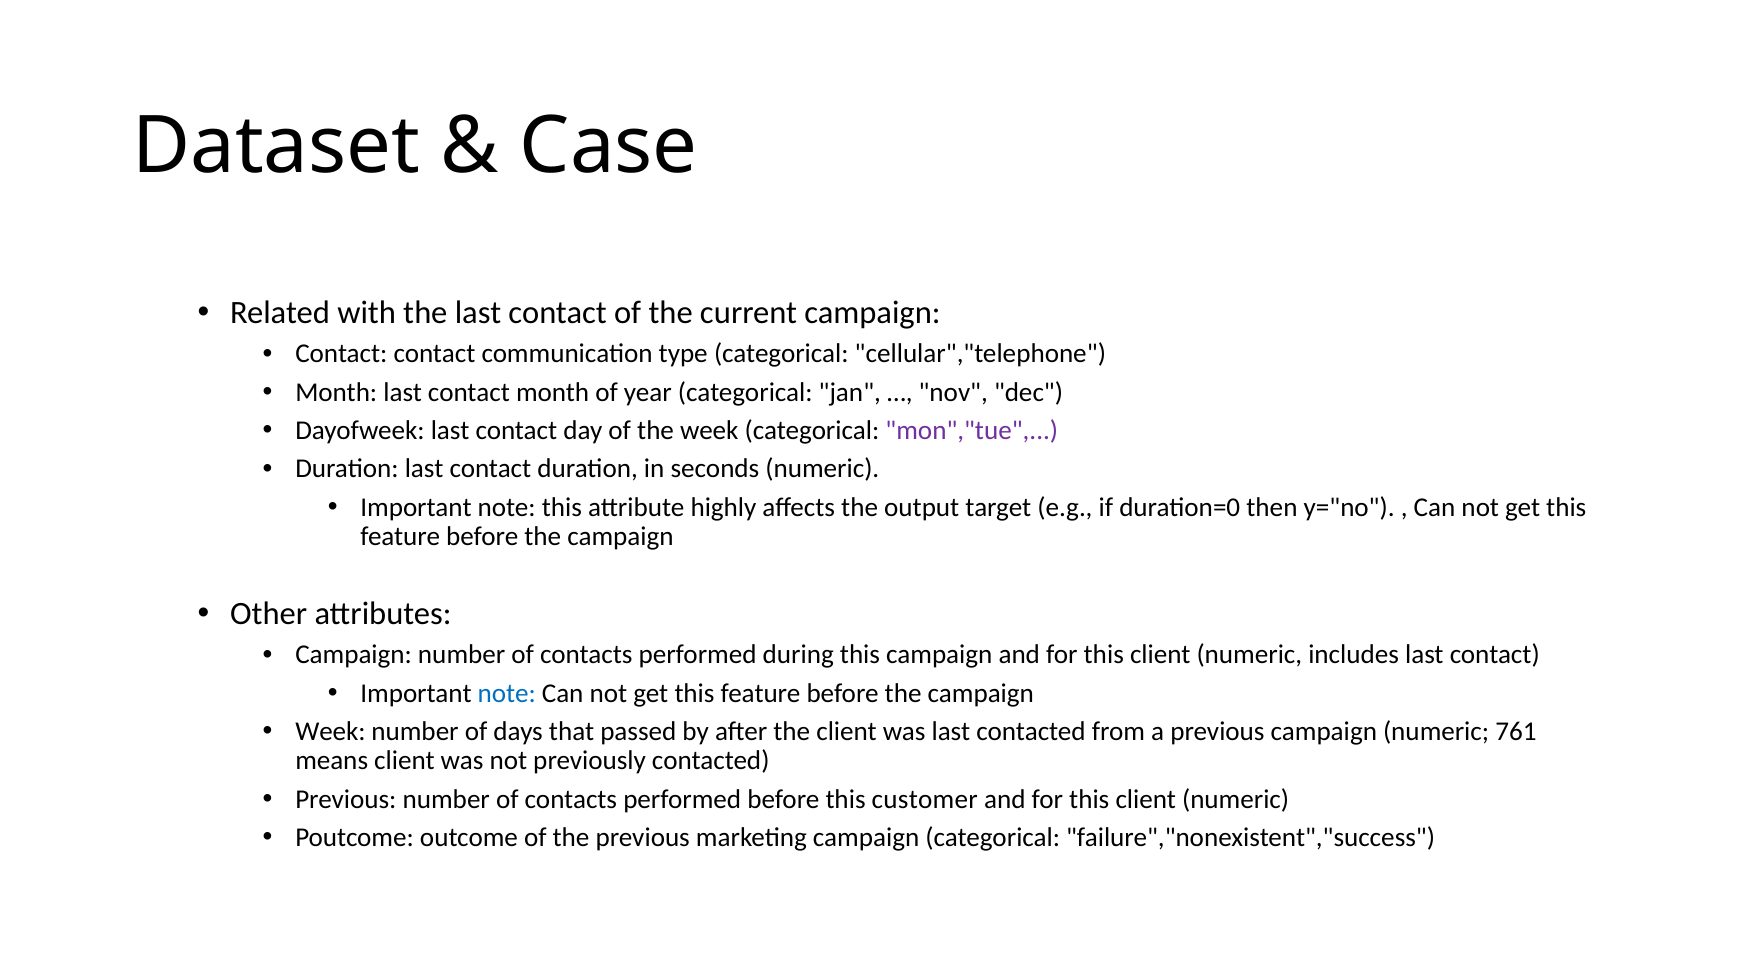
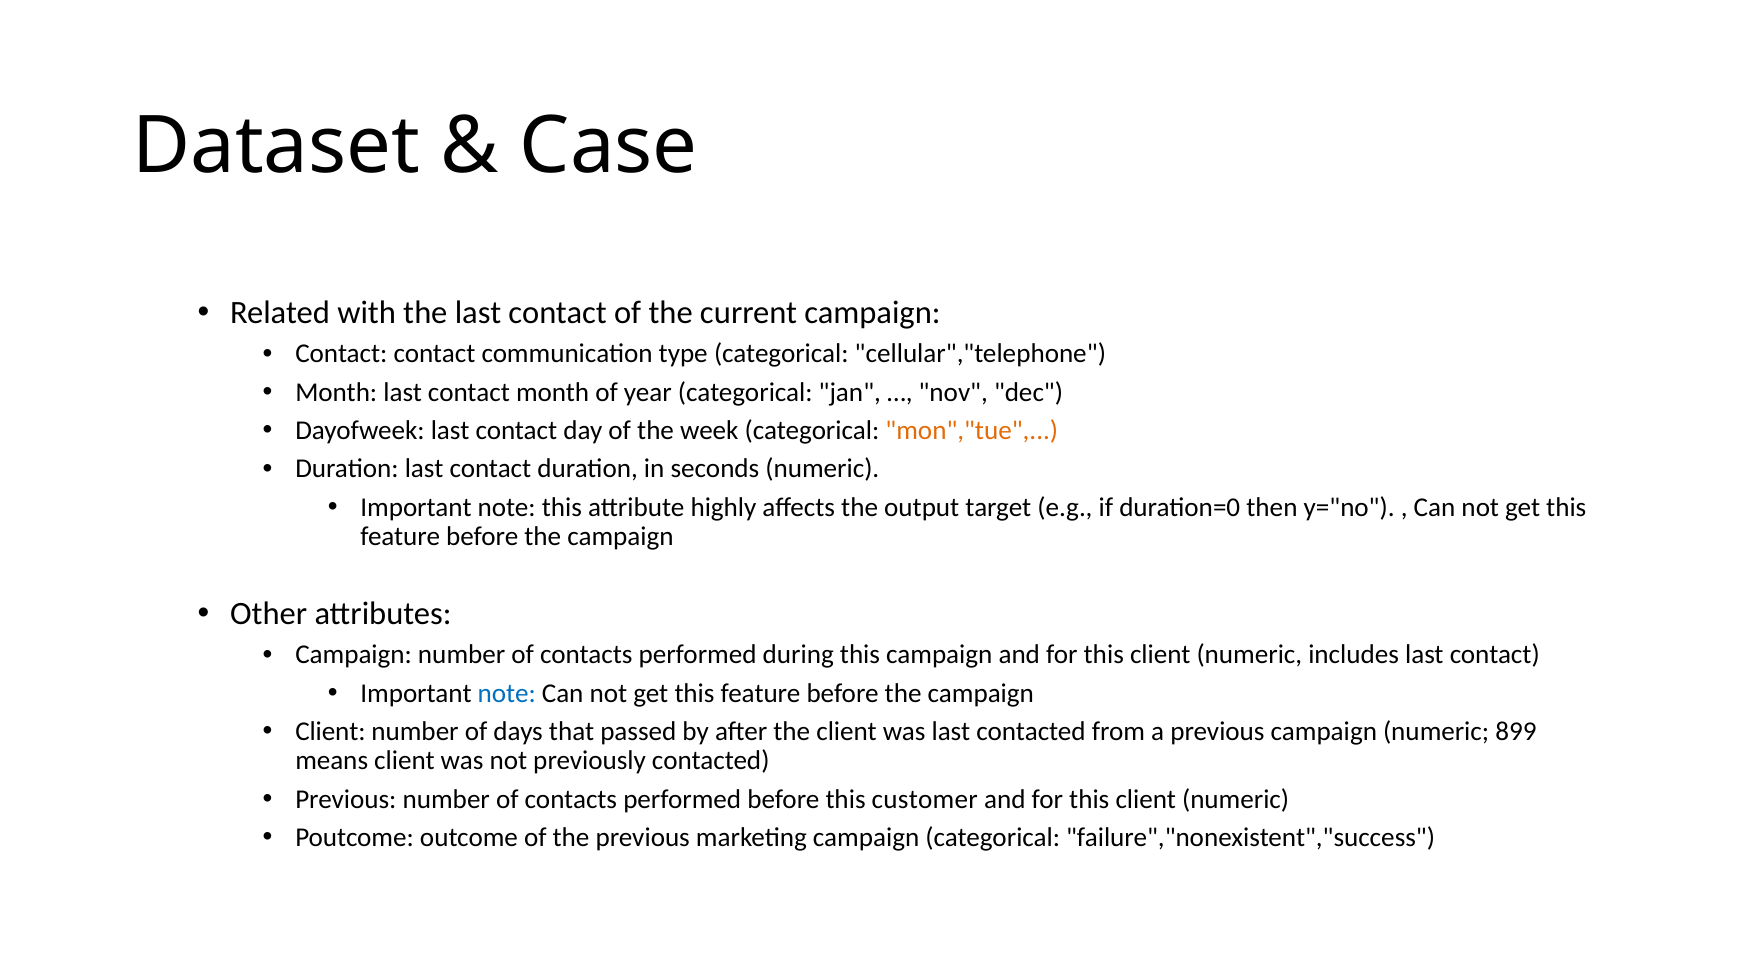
mon","tue colour: purple -> orange
Week at (330, 732): Week -> Client
761: 761 -> 899
